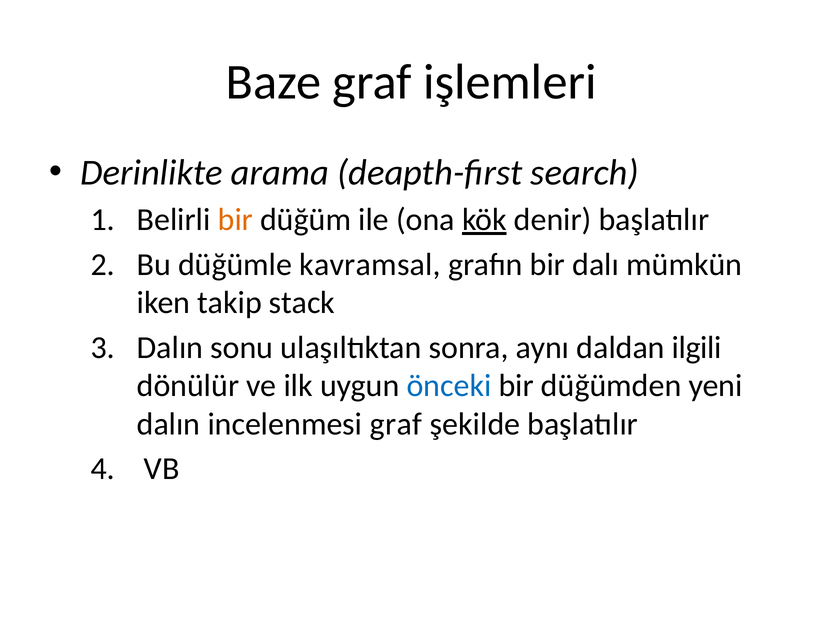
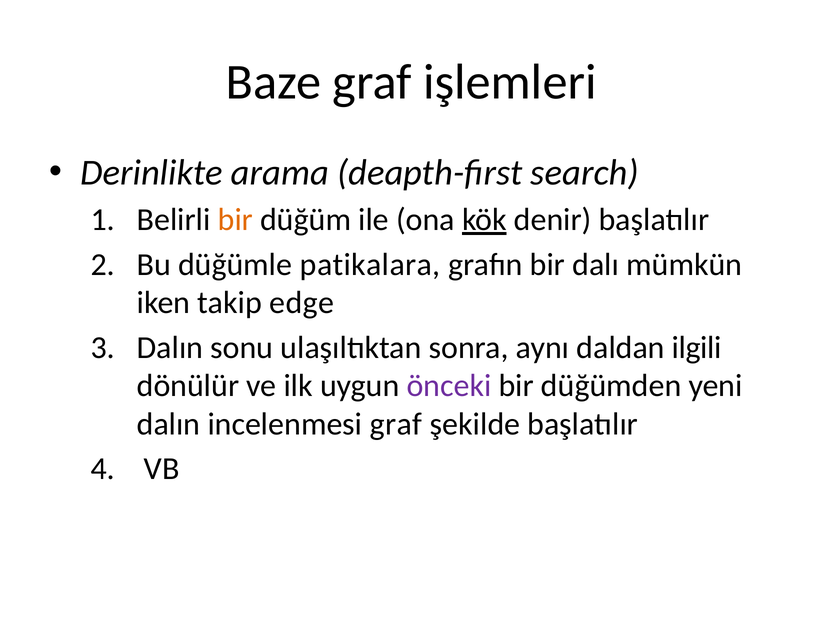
kavramsal: kavramsal -> patikalara
stack: stack -> edge
önceki colour: blue -> purple
